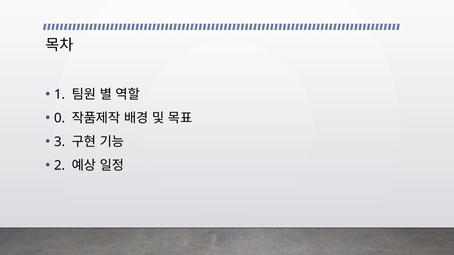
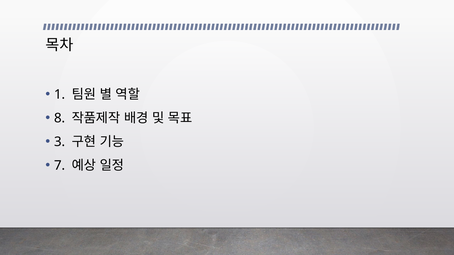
0: 0 -> 8
2: 2 -> 7
